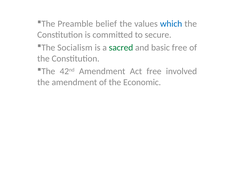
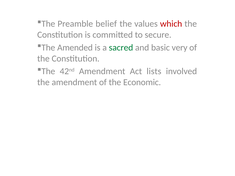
which colour: blue -> red
Socialism: Socialism -> Amended
basic free: free -> very
Act free: free -> lists
